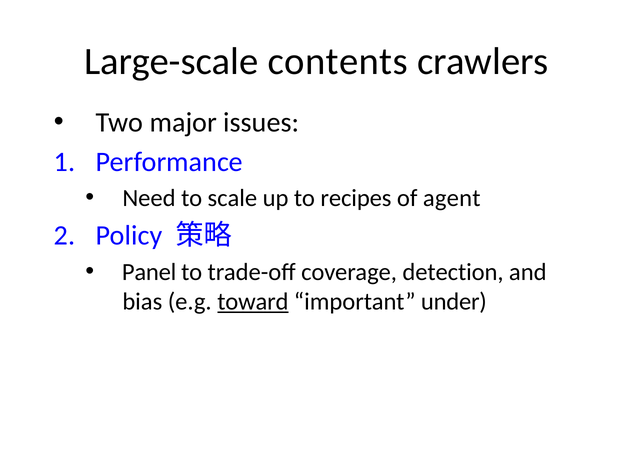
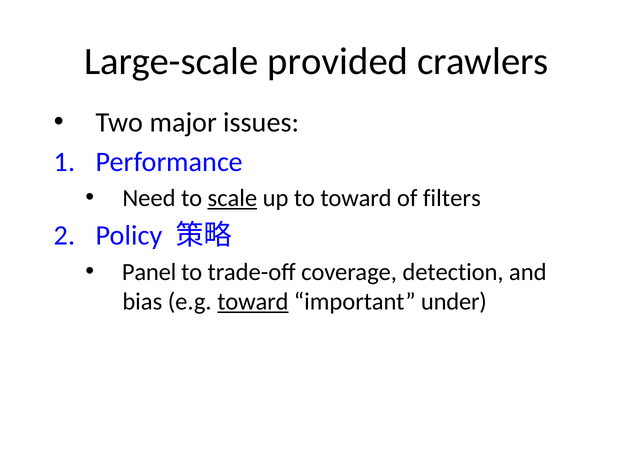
contents: contents -> provided
scale underline: none -> present
to recipes: recipes -> toward
agent: agent -> filters
